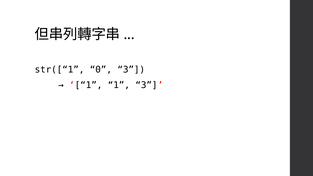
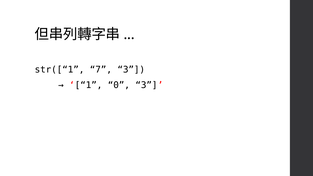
0: 0 -> 7
1 1: 1 -> 0
